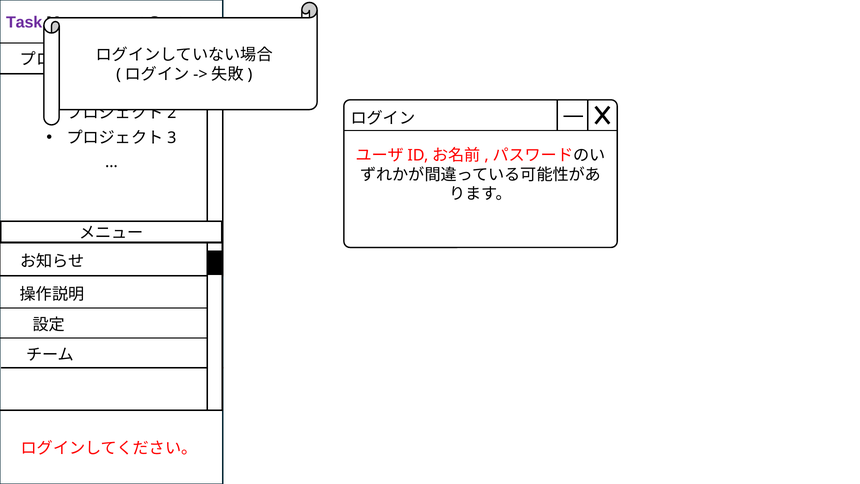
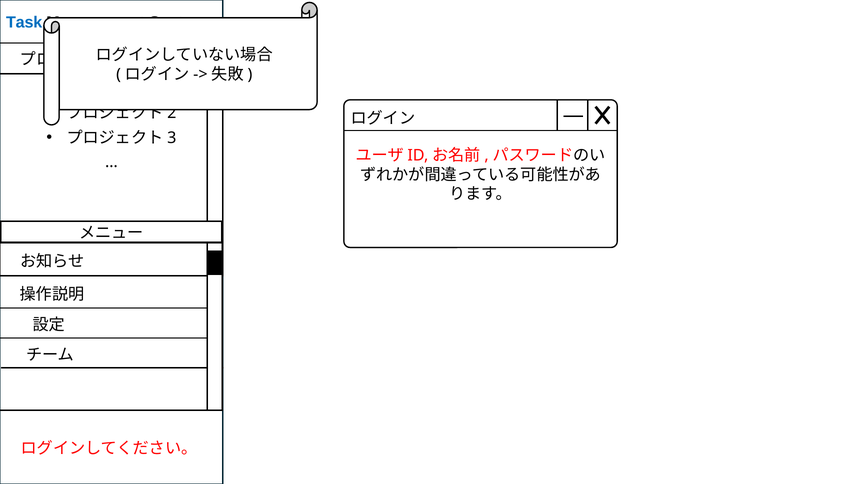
Task colour: purple -> blue
